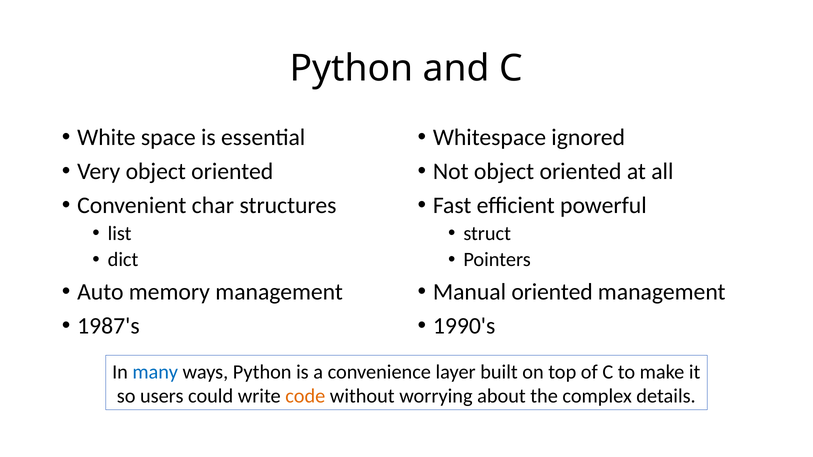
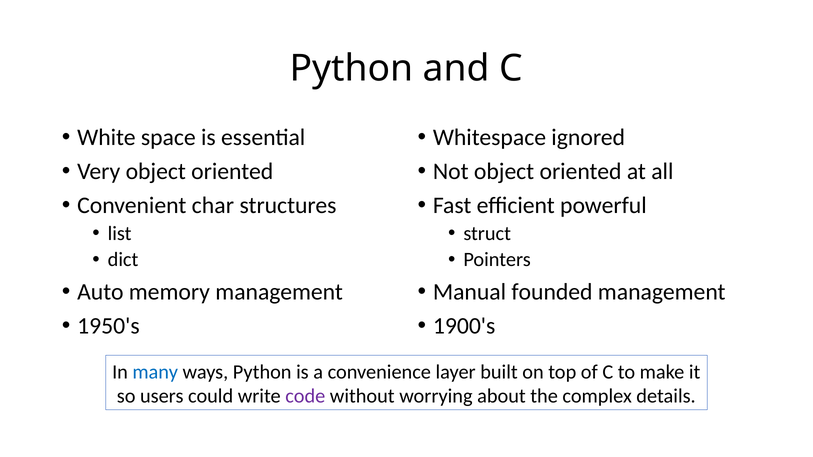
Manual oriented: oriented -> founded
1987's: 1987's -> 1950's
1990's: 1990's -> 1900's
code colour: orange -> purple
